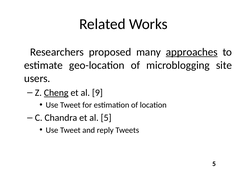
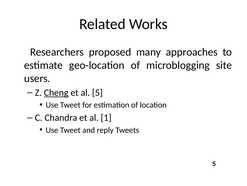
approaches underline: present -> none
al 9: 9 -> 5
al 5: 5 -> 1
